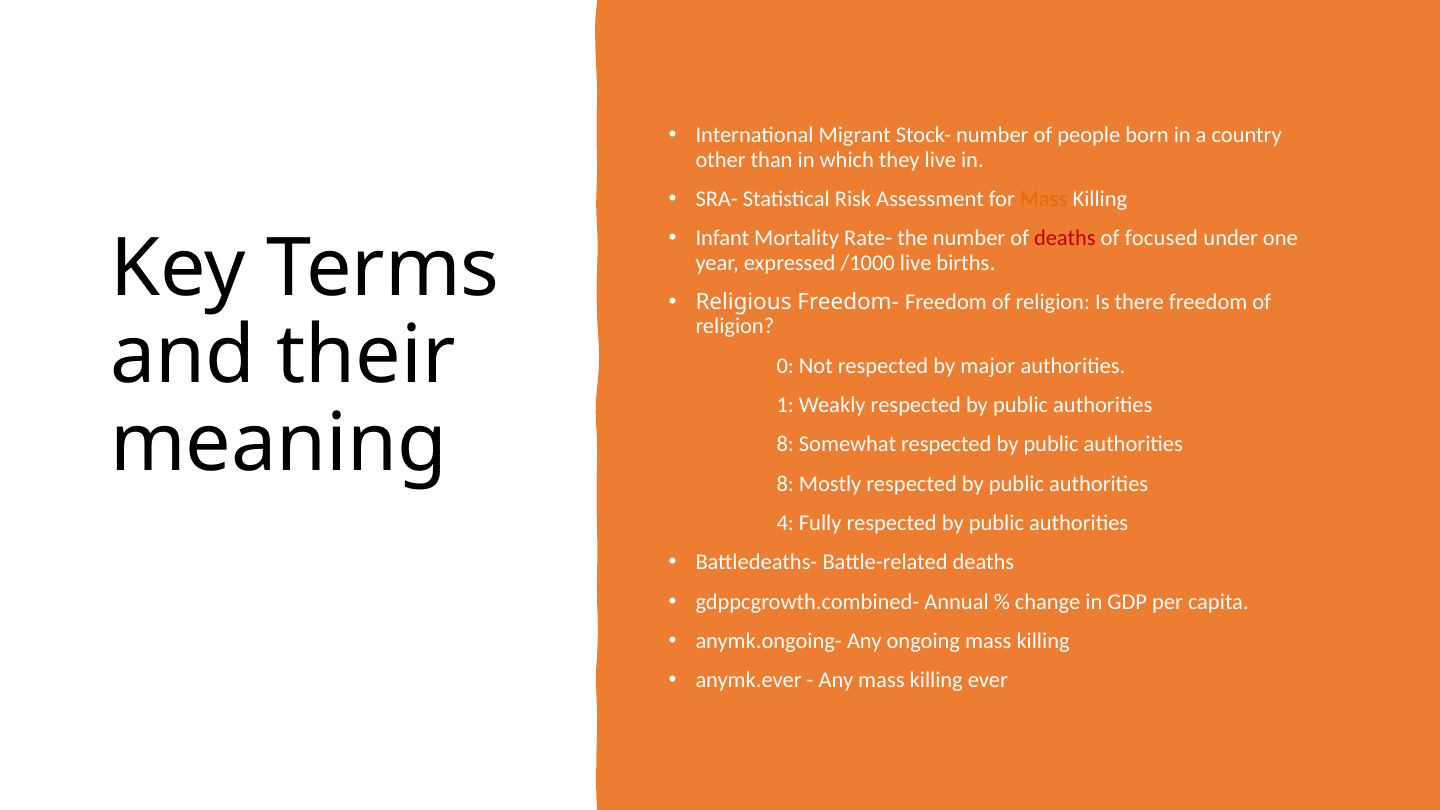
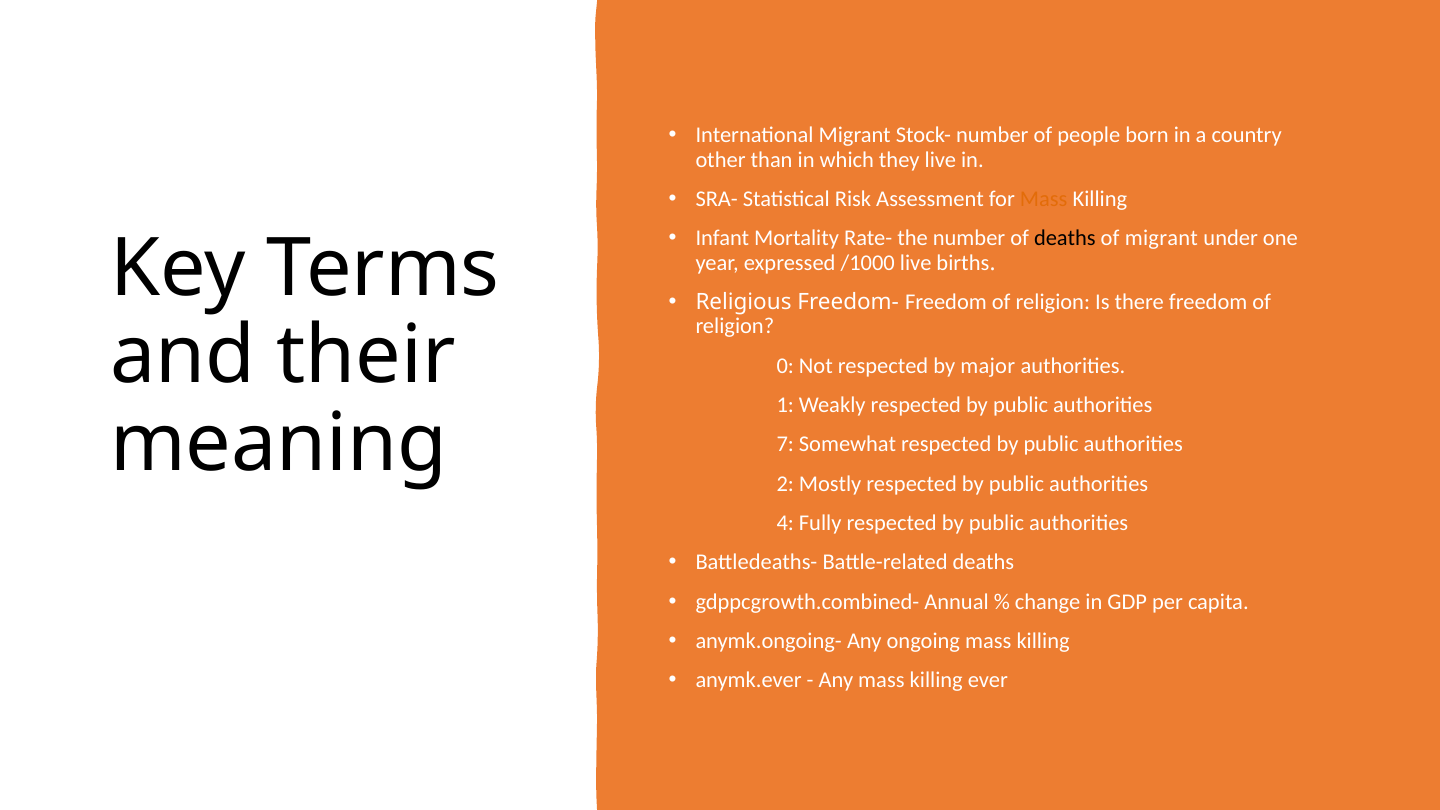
deaths at (1065, 238) colour: red -> black
of focused: focused -> migrant
8 at (785, 444): 8 -> 7
8 at (785, 484): 8 -> 2
